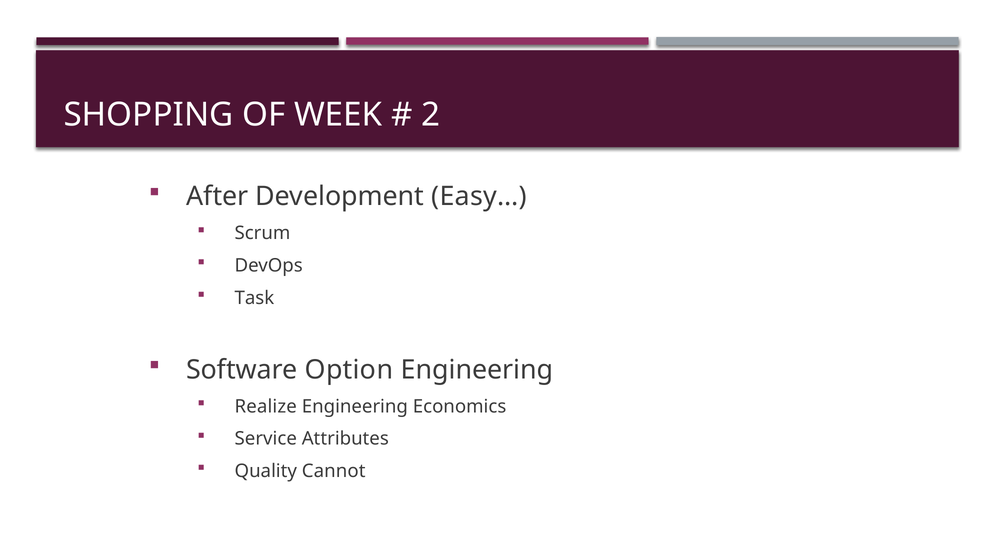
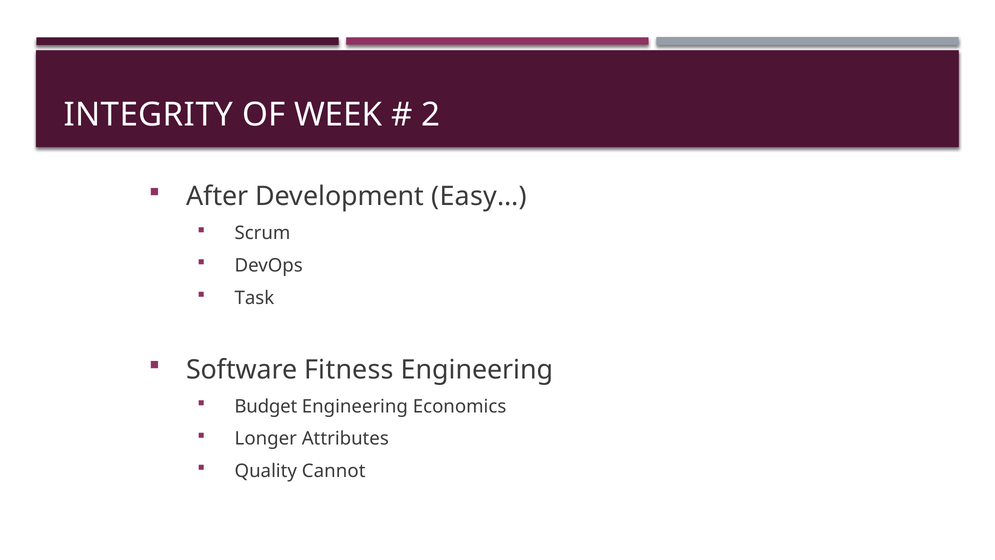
SHOPPING: SHOPPING -> INTEGRITY
Option: Option -> Fitness
Realize: Realize -> Budget
Service: Service -> Longer
